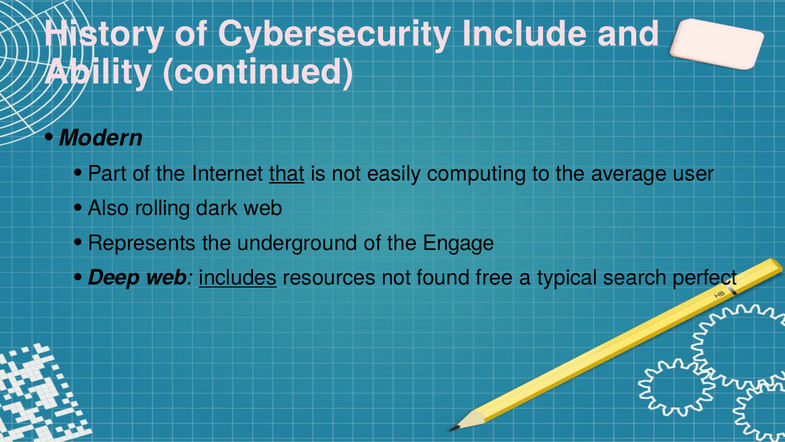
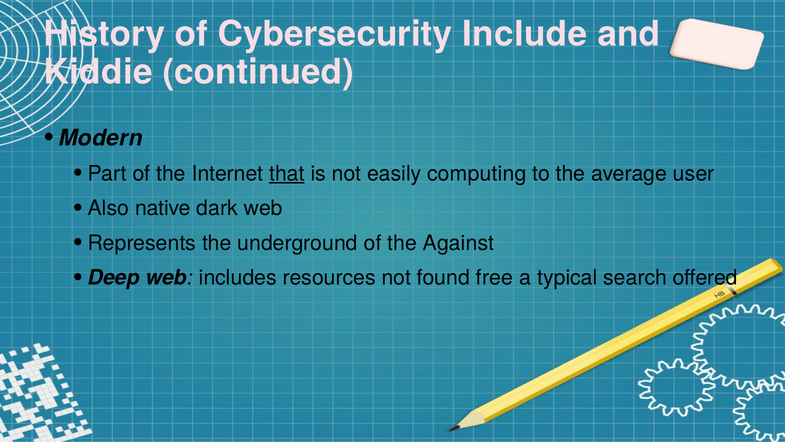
Ability: Ability -> Kiddie
rolling: rolling -> native
Engage: Engage -> Against
includes underline: present -> none
perfect: perfect -> offered
